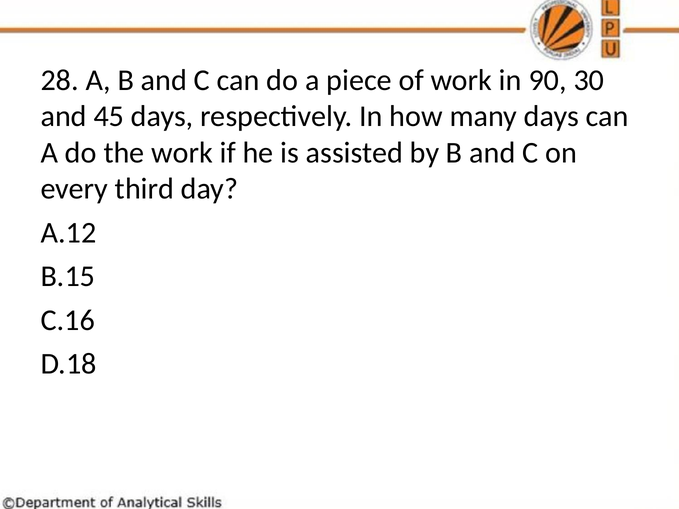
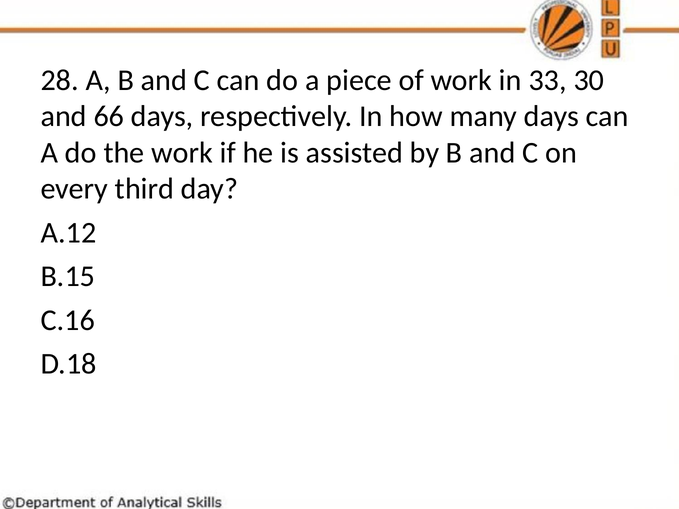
90: 90 -> 33
45: 45 -> 66
